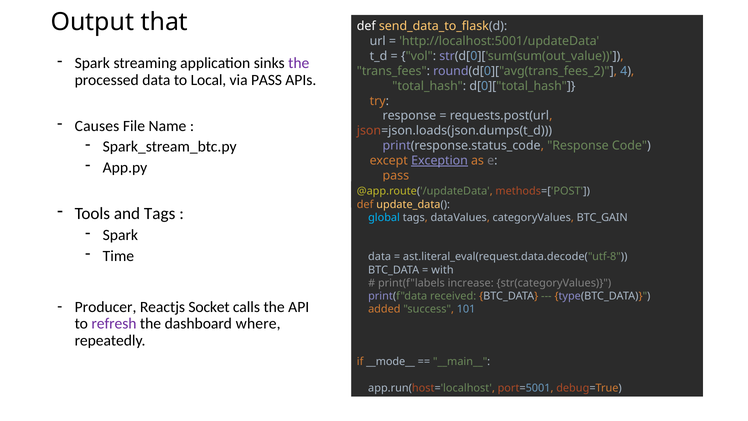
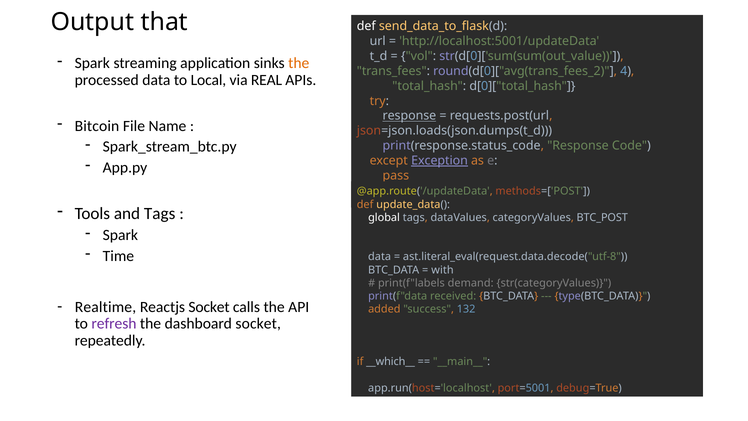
the at (299, 63) colour: purple -> orange
via PASS: PASS -> REAL
response at (409, 116) underline: none -> present
Causes: Causes -> Bitcoin
global colour: light blue -> white
BTC_GAIN: BTC_GAIN -> BTC_POST
increase: increase -> demand
Producer: Producer -> Realtime
101: 101 -> 132
dashboard where: where -> socket
__mode__: __mode__ -> __which__
